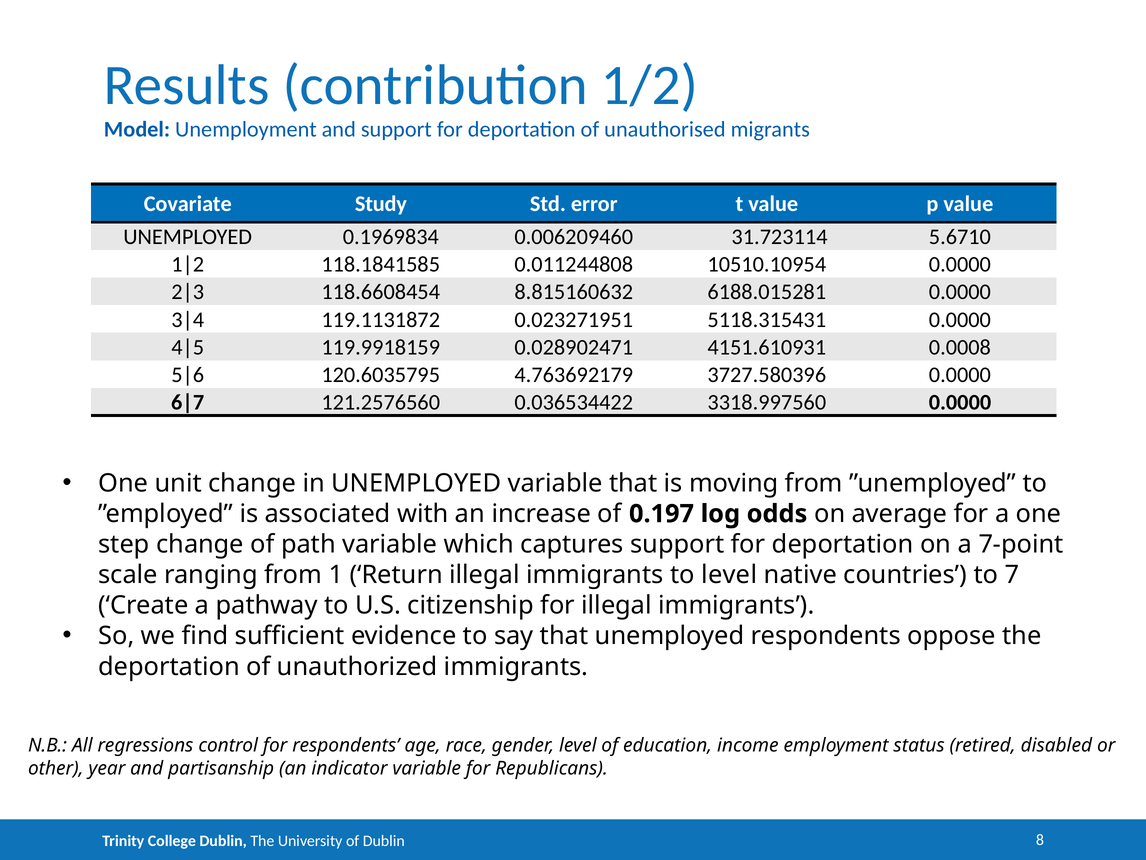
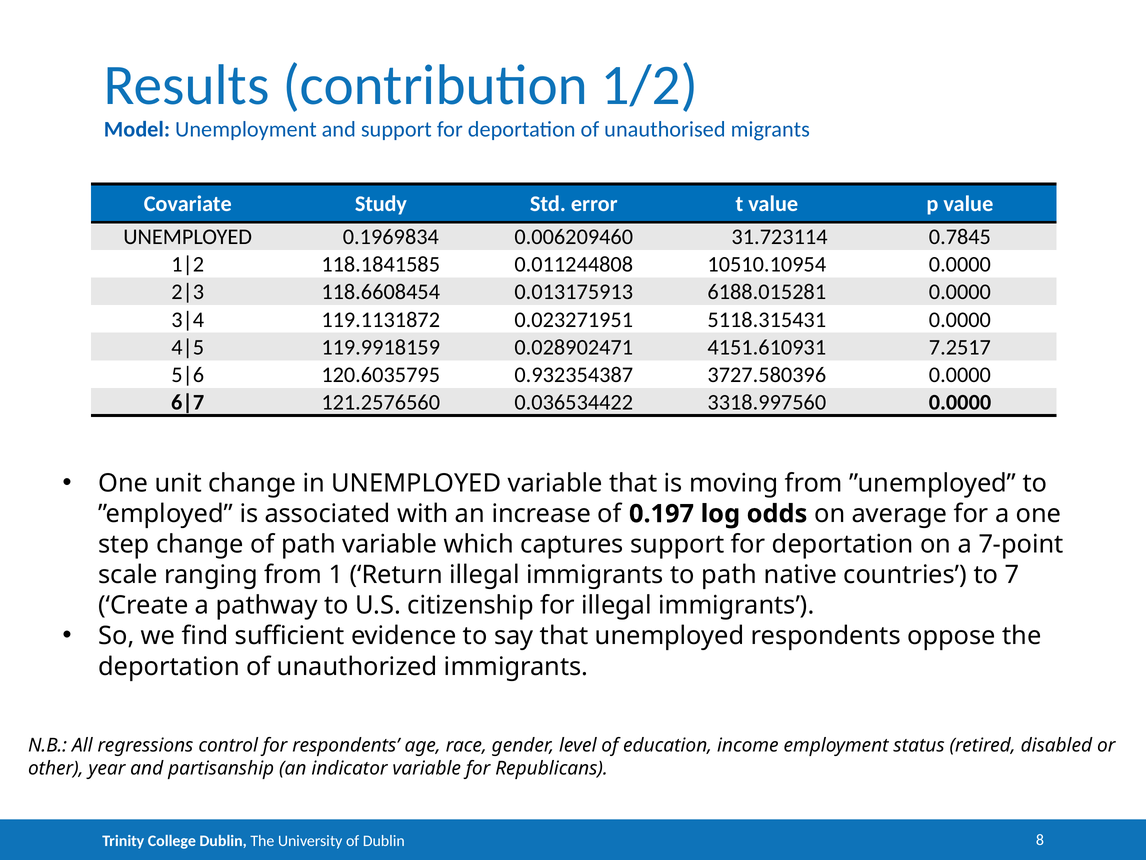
5.6710: 5.6710 -> 0.7845
8.815160632: 8.815160632 -> 0.013175913
0.0008: 0.0008 -> 7.2517
4.763692179: 4.763692179 -> 0.932354387
to level: level -> path
